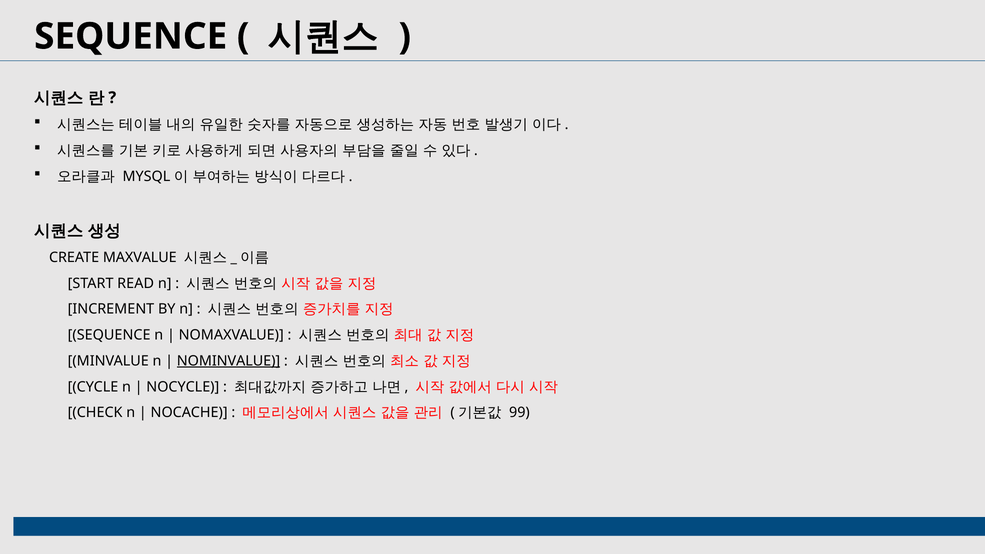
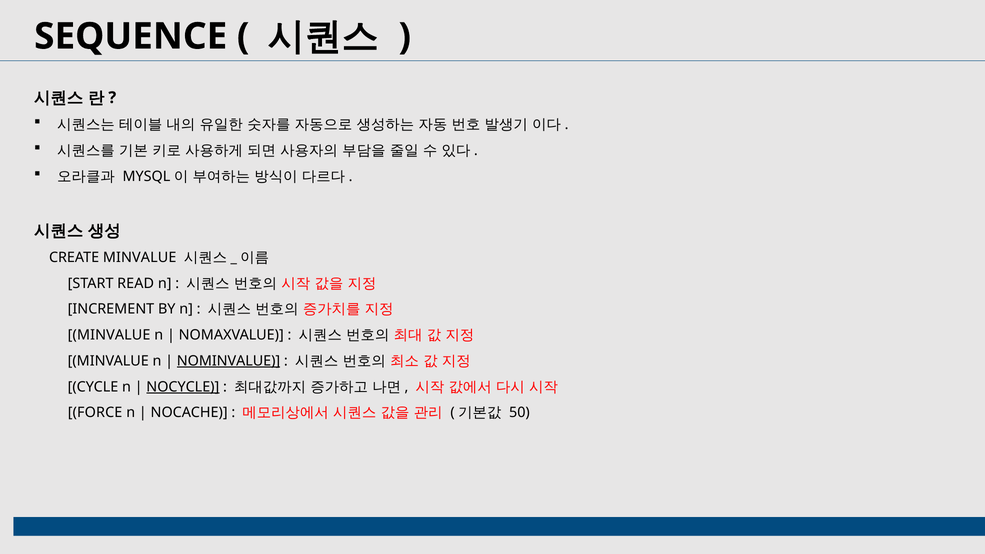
CREATE MAXVALUE: MAXVALUE -> MINVALUE
SEQUENCE at (109, 335): SEQUENCE -> MINVALUE
NOCYCLE underline: none -> present
CHECK: CHECK -> FORCE
99: 99 -> 50
